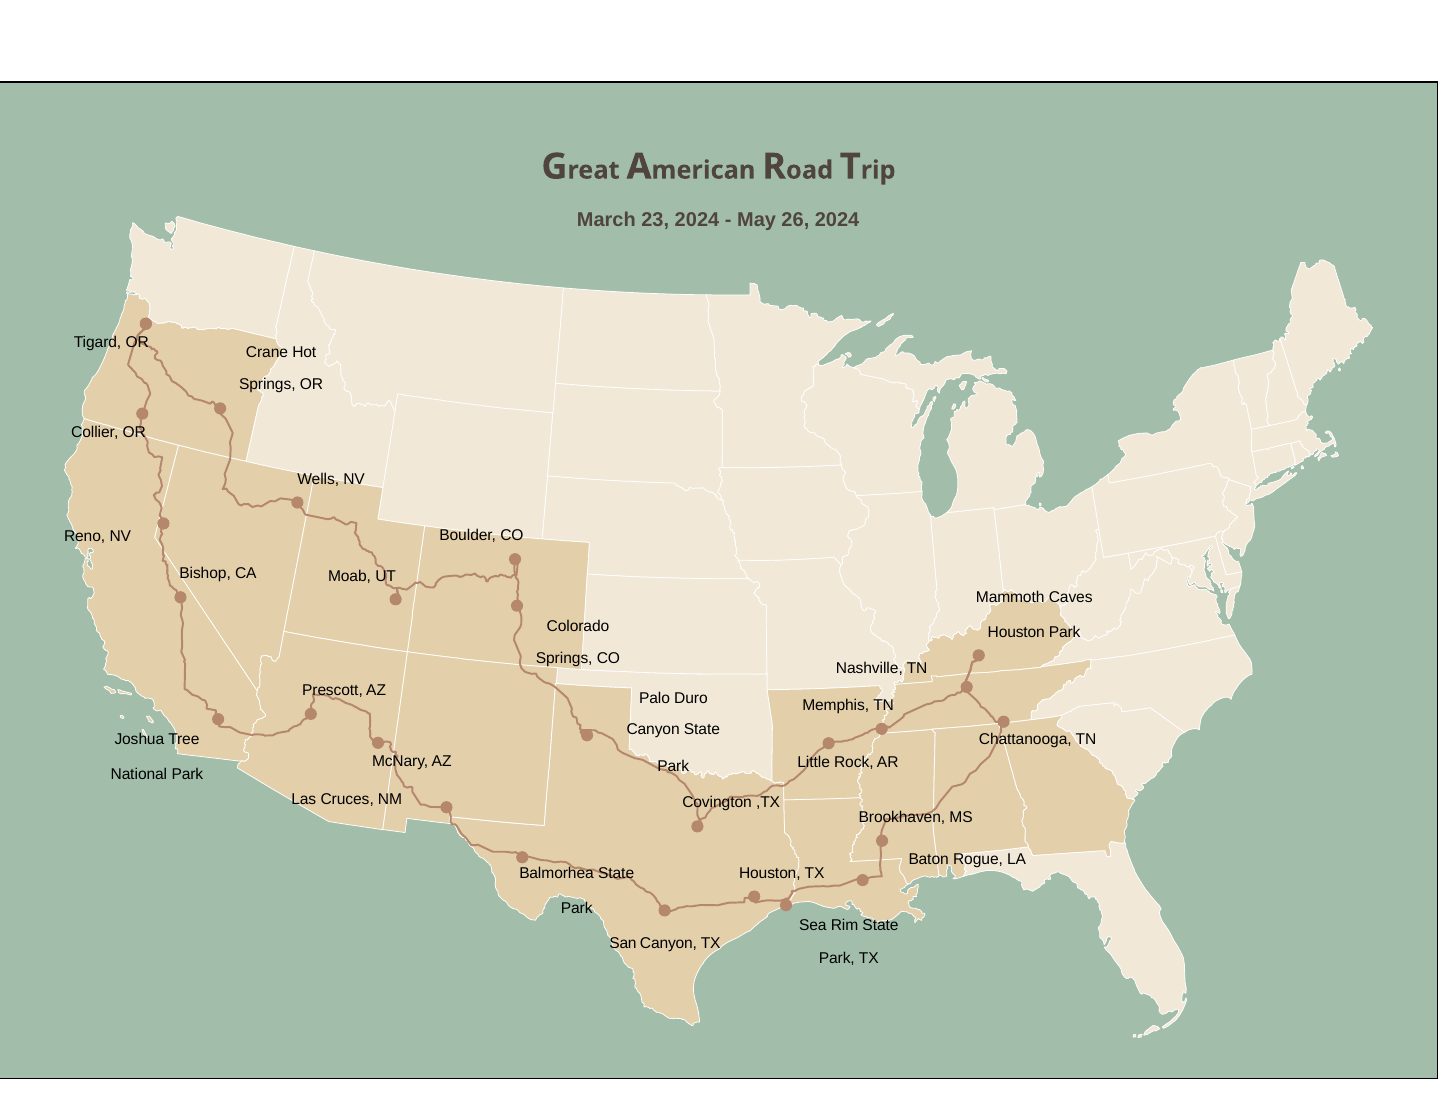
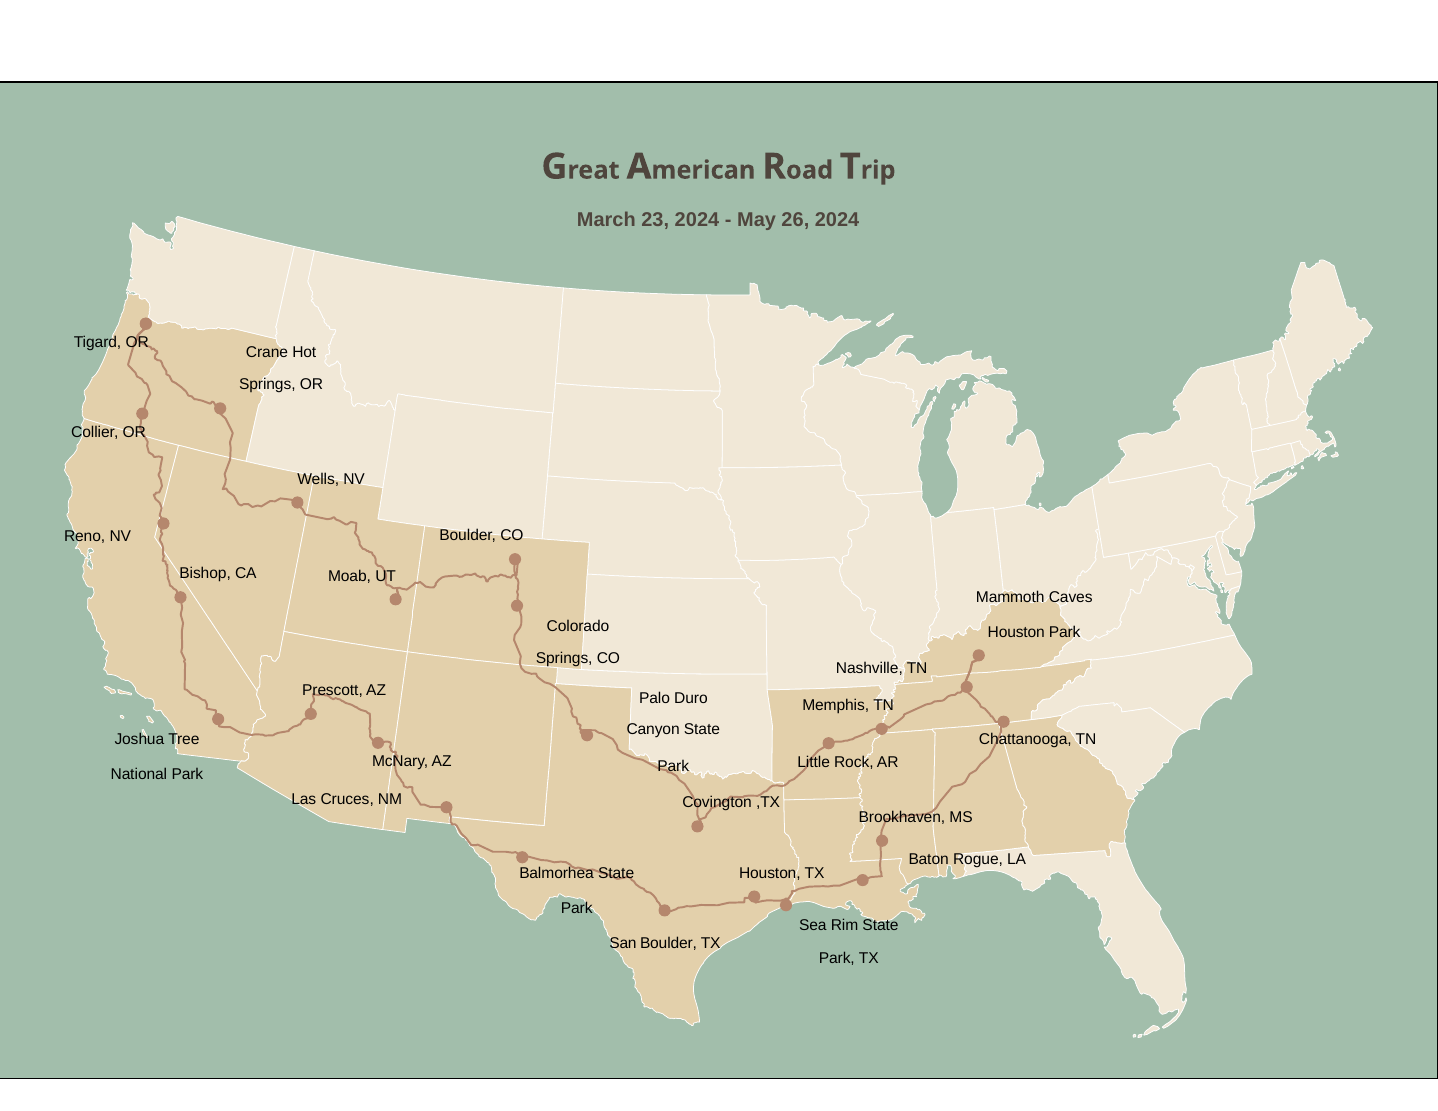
San Canyon: Canyon -> Boulder
